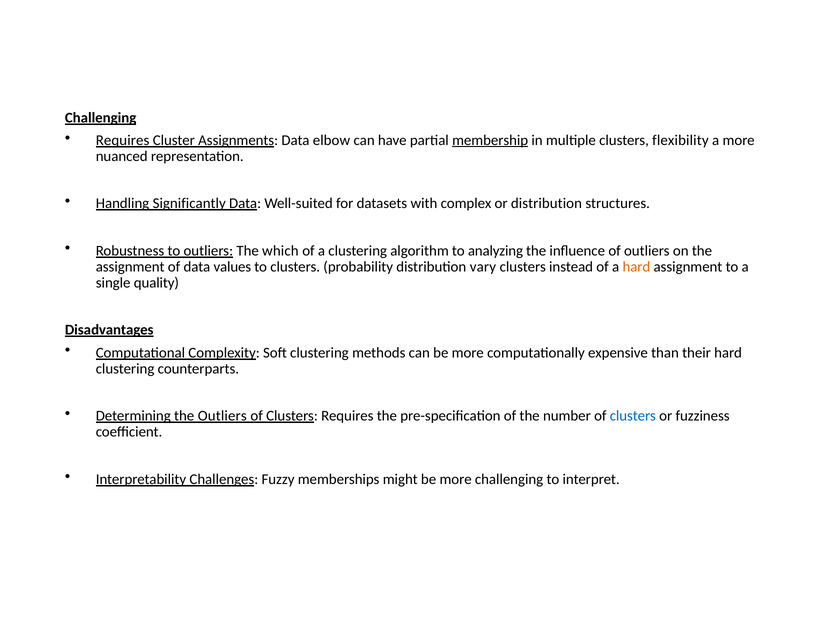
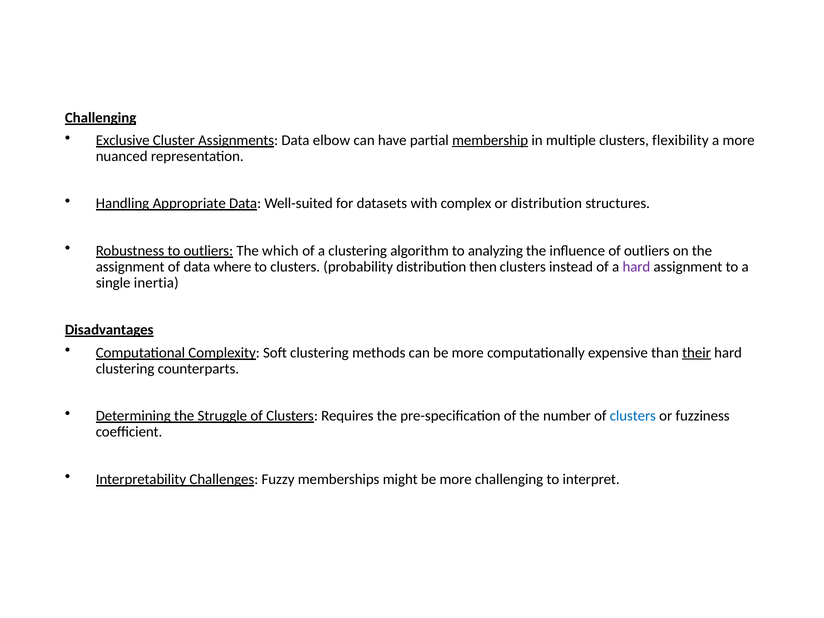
Requires at (123, 140): Requires -> Exclusive
Significantly: Significantly -> Appropriate
values: values -> where
vary: vary -> then
hard at (636, 267) colour: orange -> purple
quality: quality -> inertia
their underline: none -> present
the Outliers: Outliers -> Struggle
